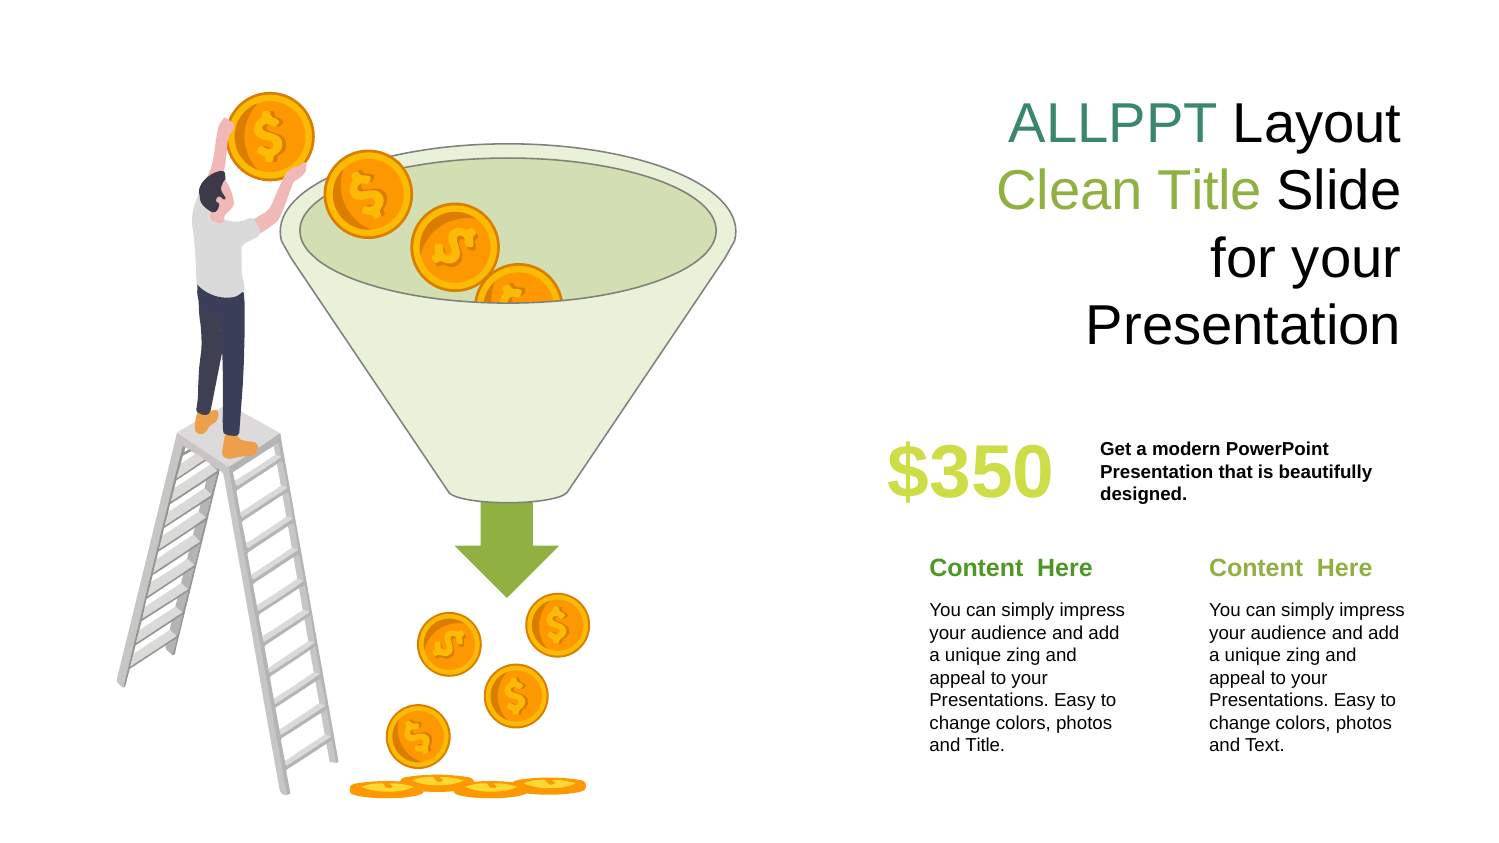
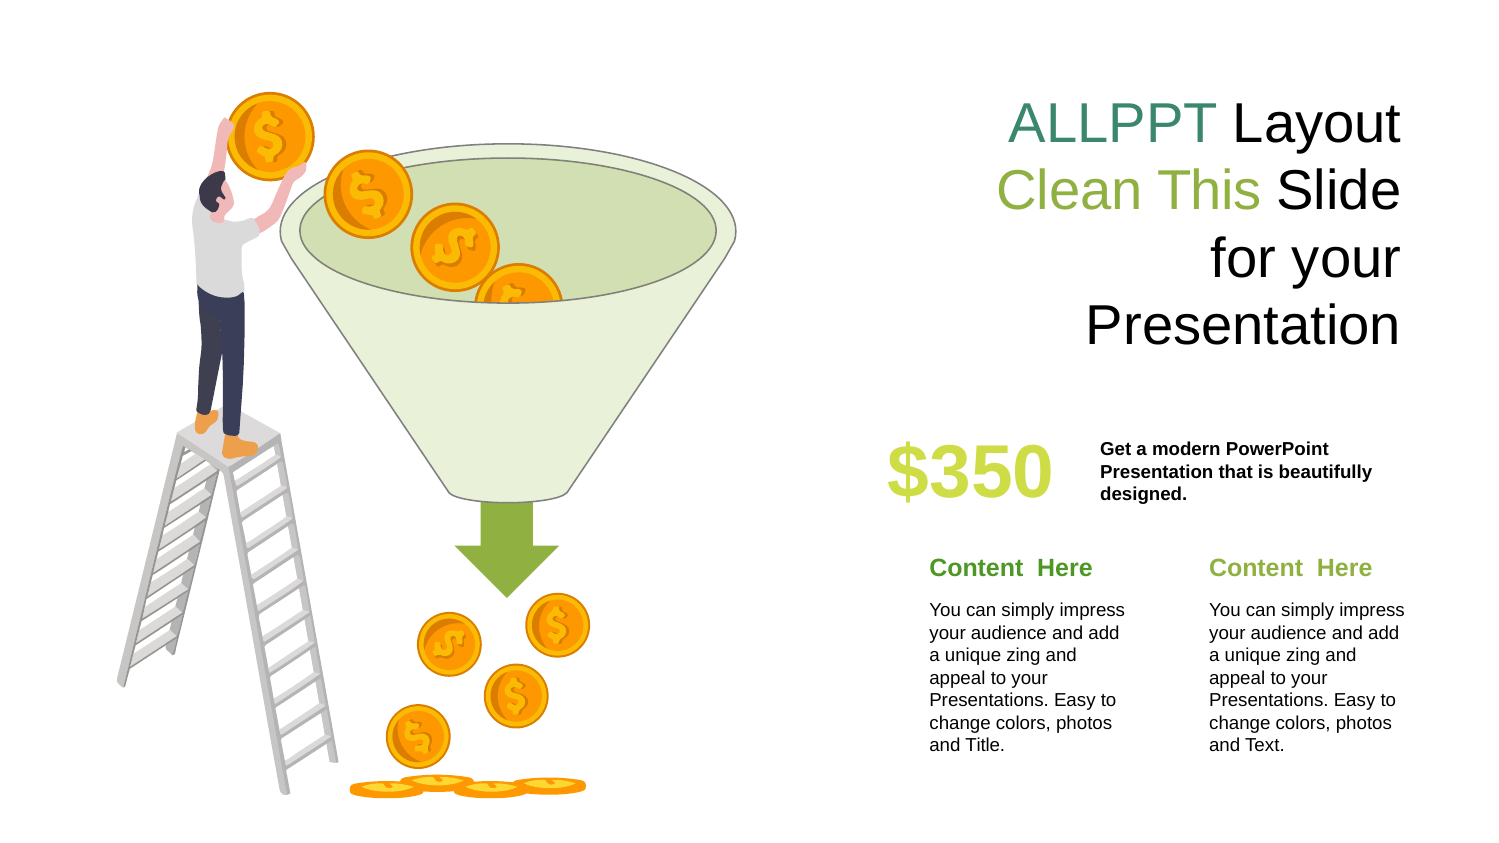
Clean Title: Title -> This
